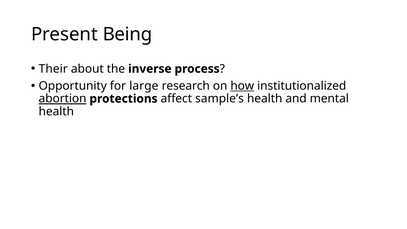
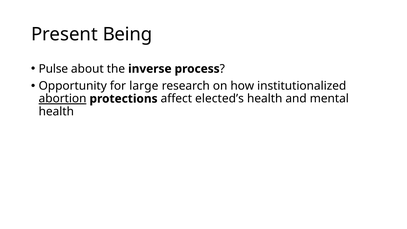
Their: Their -> Pulse
how underline: present -> none
sample’s: sample’s -> elected’s
